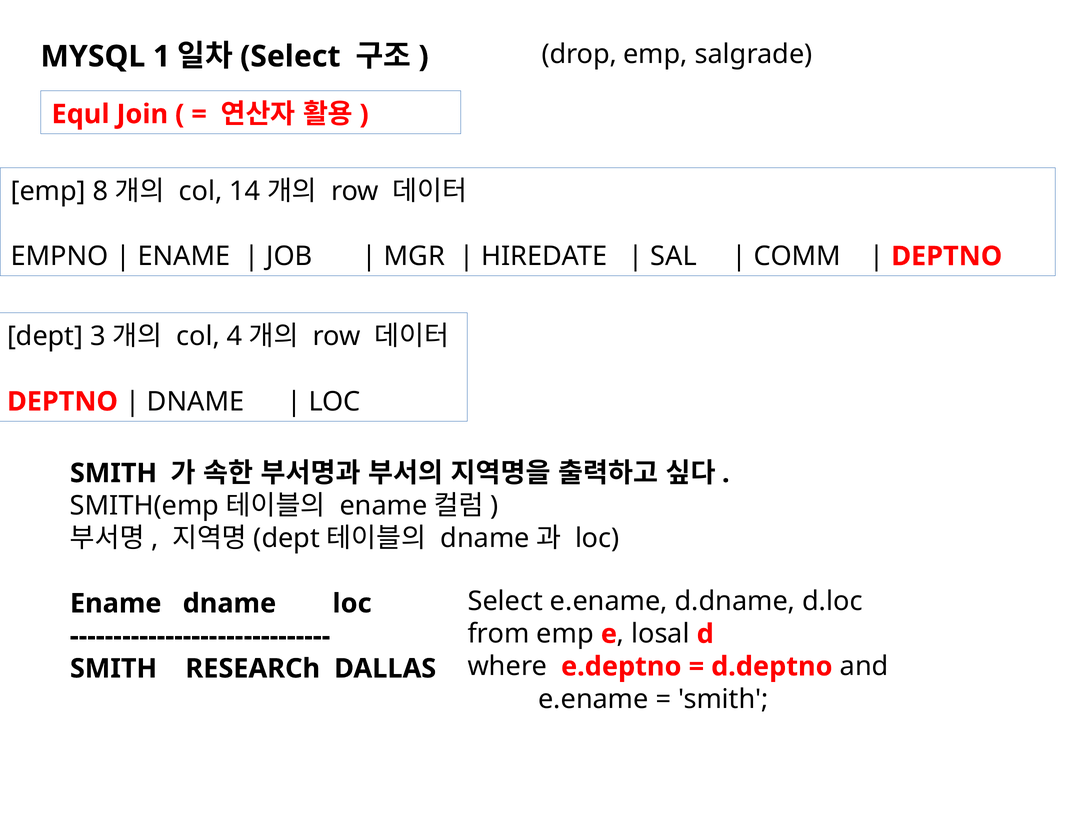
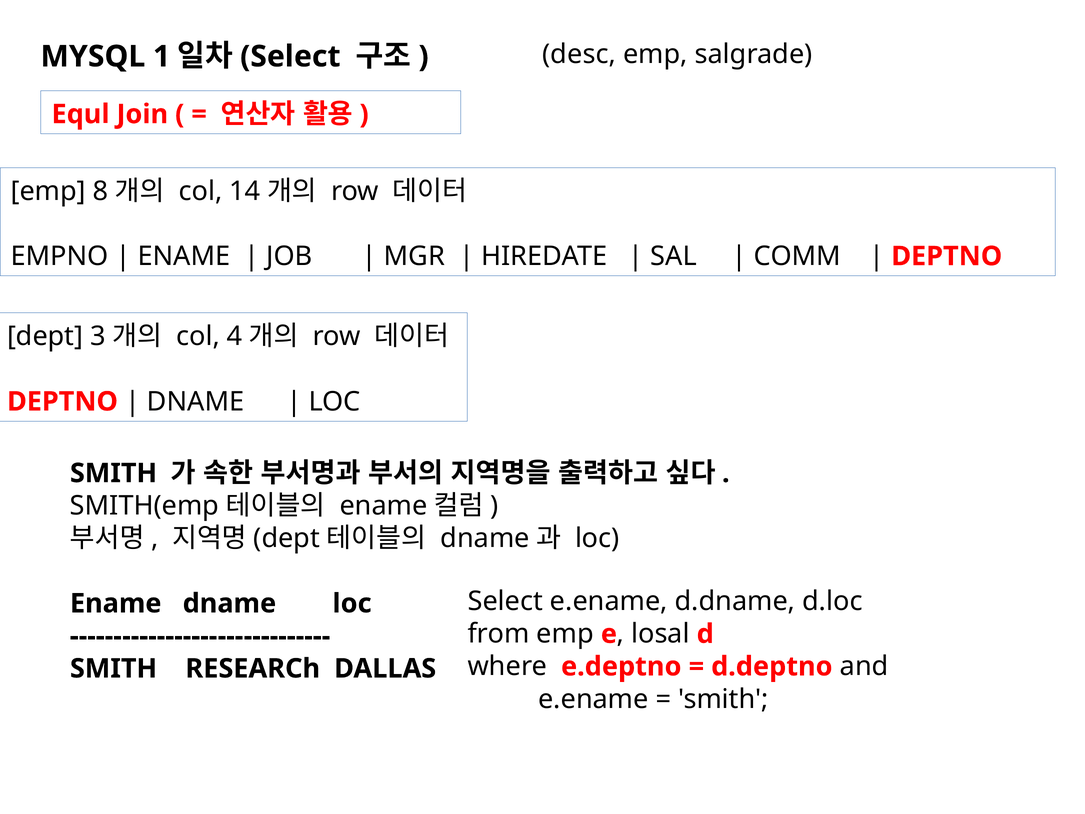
drop: drop -> desc
